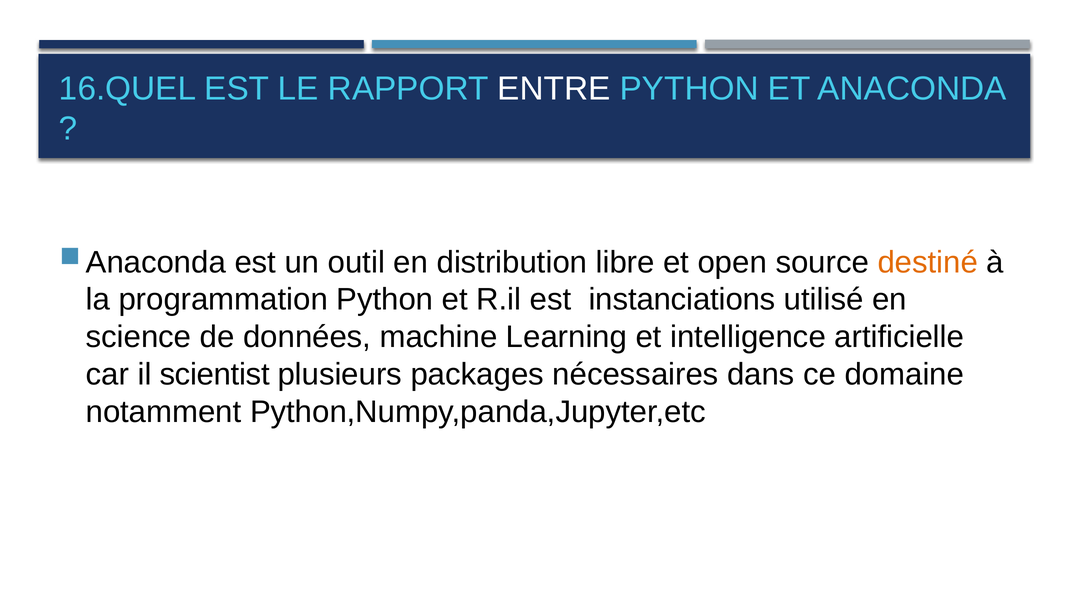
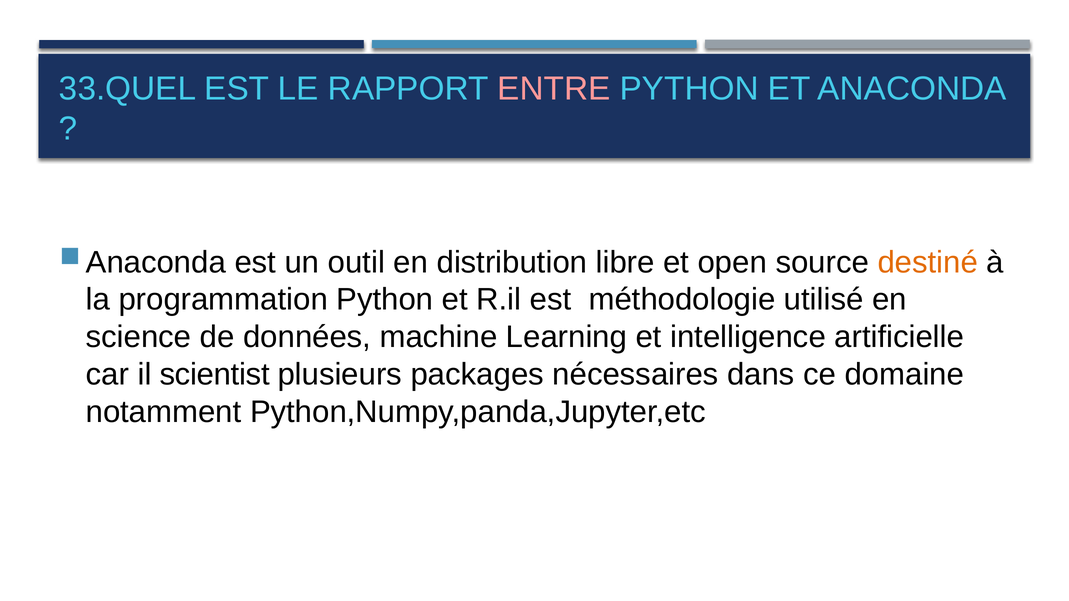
16.QUEL: 16.QUEL -> 33.QUEL
ENTRE colour: white -> pink
instanciations: instanciations -> méthodologie
